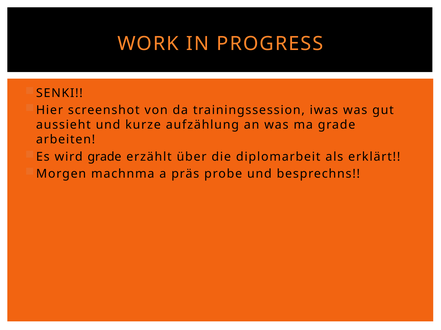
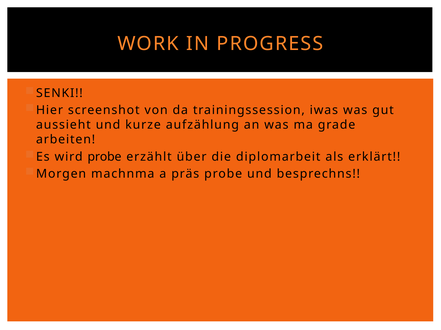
wird grade: grade -> probe
